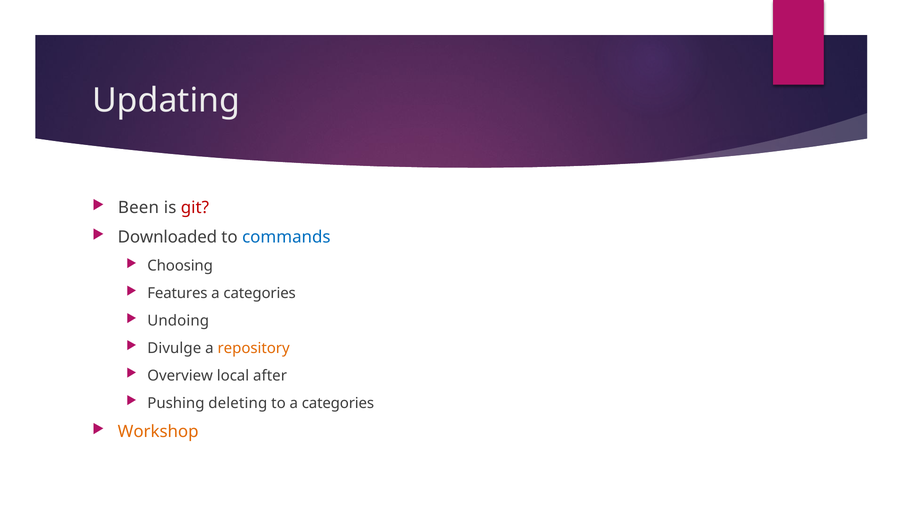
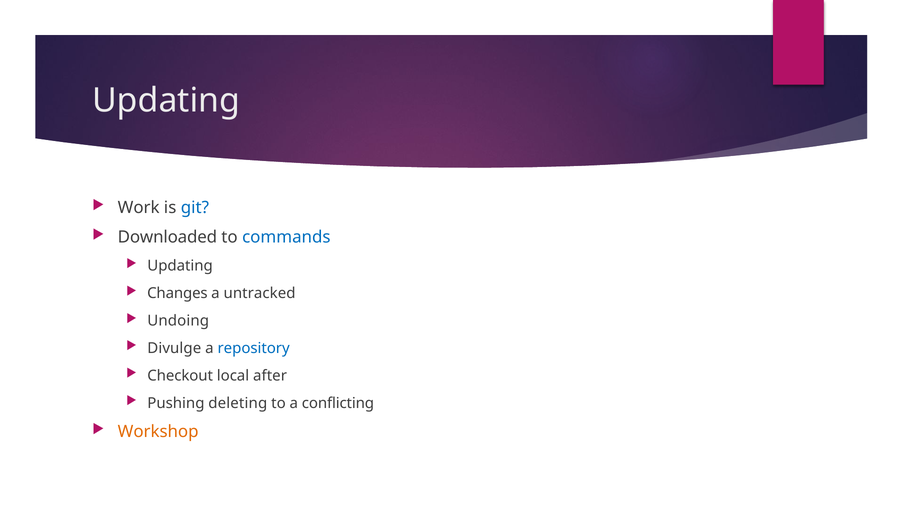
Been: Been -> Work
git colour: red -> blue
Choosing at (180, 266): Choosing -> Updating
Features: Features -> Changes
categories at (260, 293): categories -> untracked
repository colour: orange -> blue
Overview: Overview -> Checkout
to a categories: categories -> conflicting
